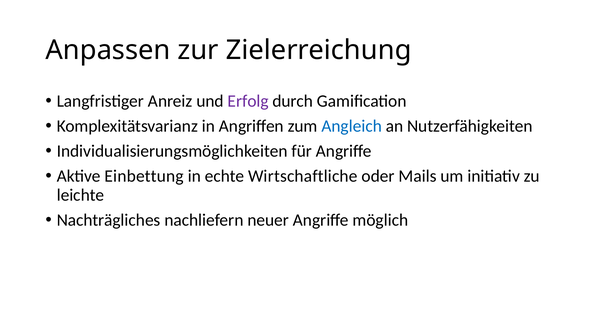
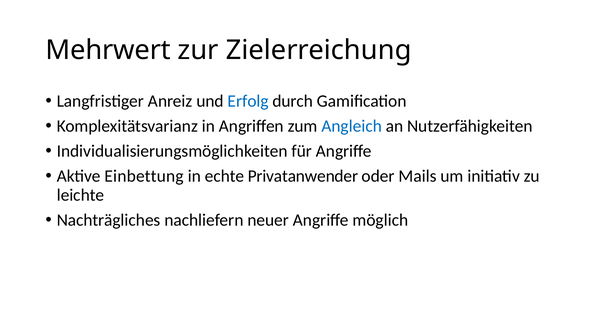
Anpassen: Anpassen -> Mehrwert
Erfolg colour: purple -> blue
Wirtschaftliche: Wirtschaftliche -> Privatanwender
